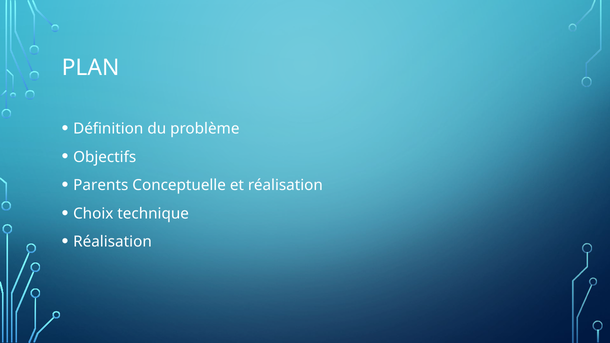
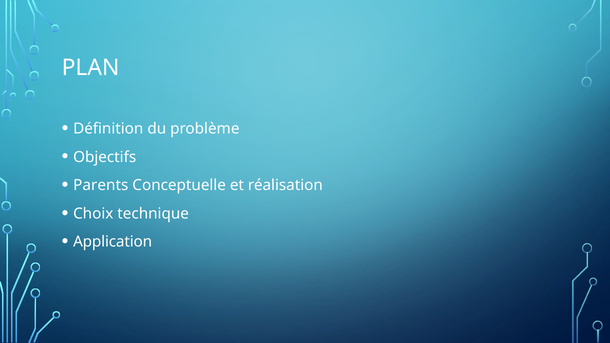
Réalisation at (113, 242): Réalisation -> Application
